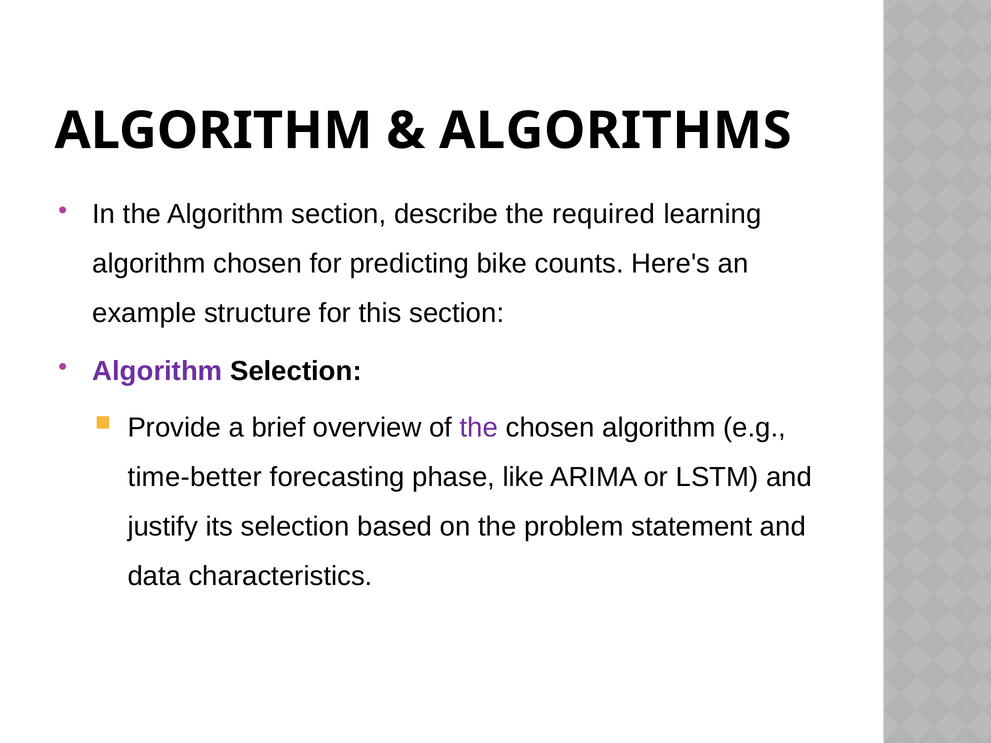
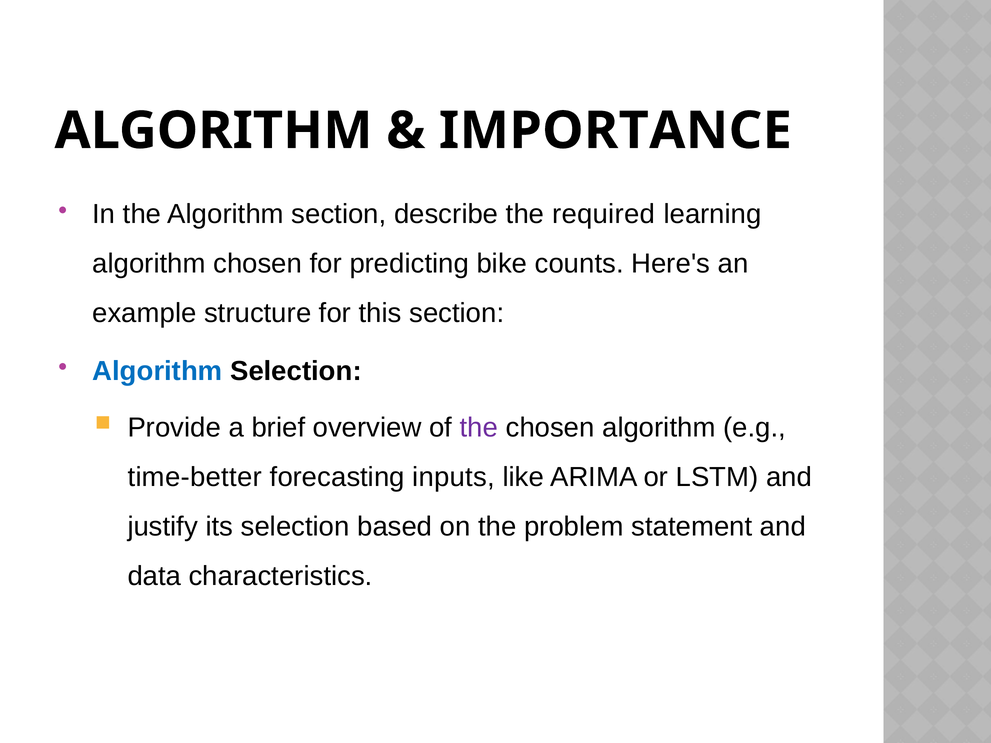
ALGORITHMS: ALGORITHMS -> IMPORTANCE
Algorithm at (157, 371) colour: purple -> blue
phase: phase -> inputs
